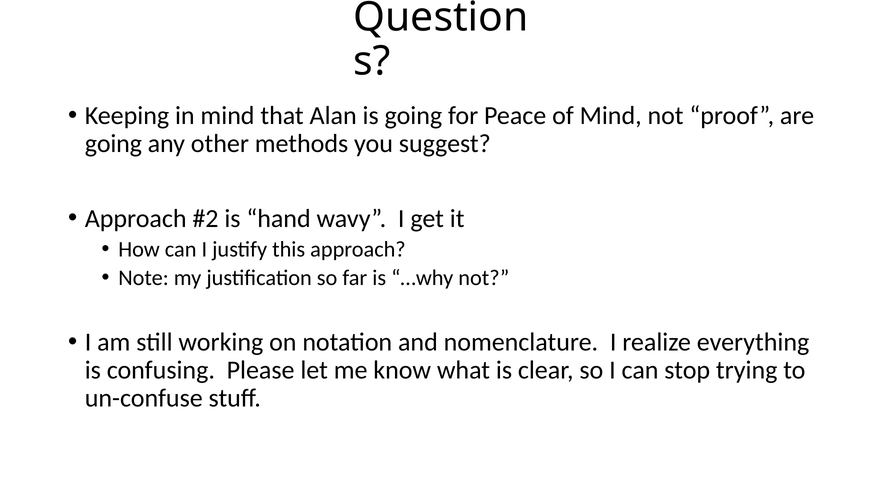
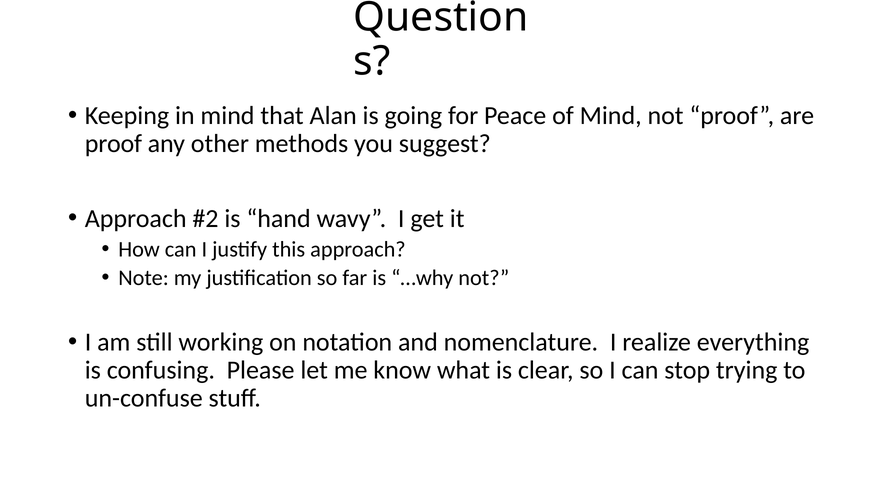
going at (113, 144): going -> proof
